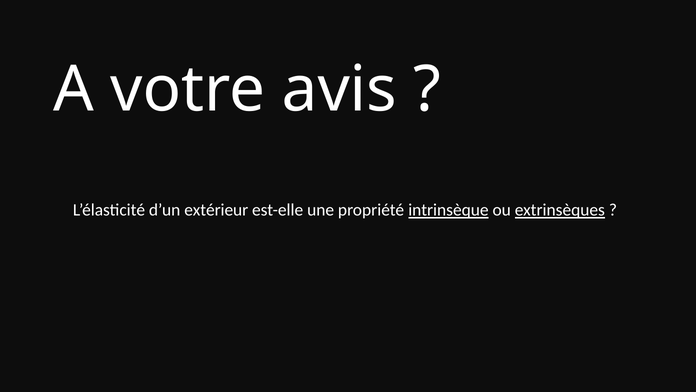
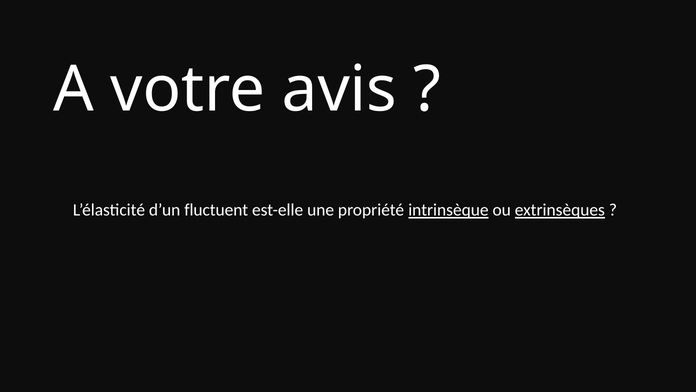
extérieur: extérieur -> fluctuent
